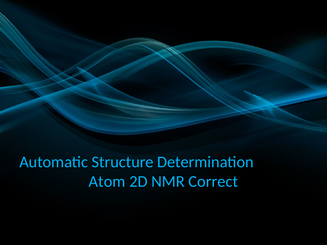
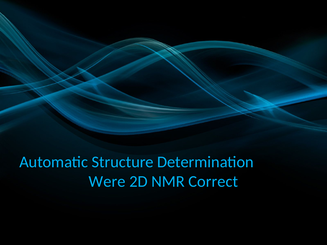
Atom: Atom -> Were
